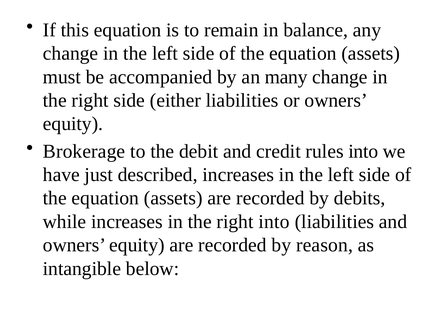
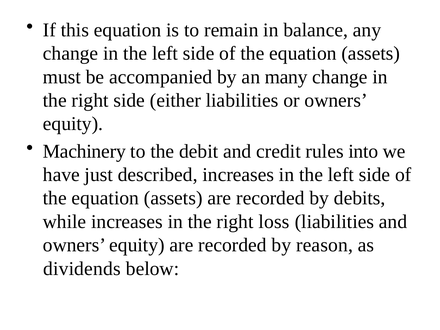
Brokerage: Brokerage -> Machinery
right into: into -> loss
intangible: intangible -> dividends
